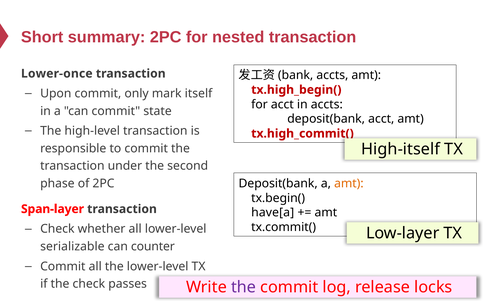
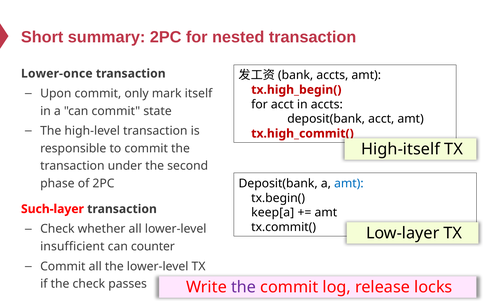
amt at (349, 184) colour: orange -> blue
Span-layer: Span-layer -> Such-layer
have[a: have[a -> keep[a
serializable: serializable -> insufficient
